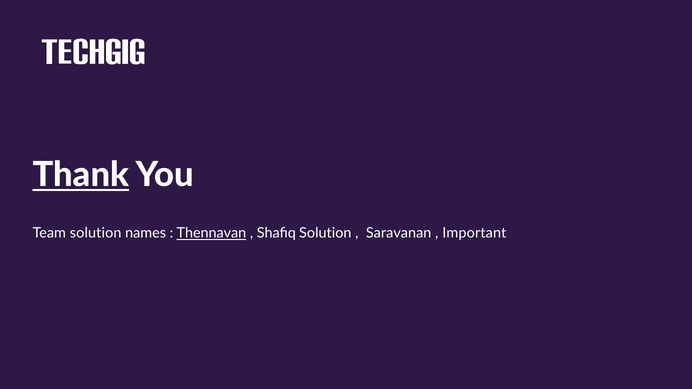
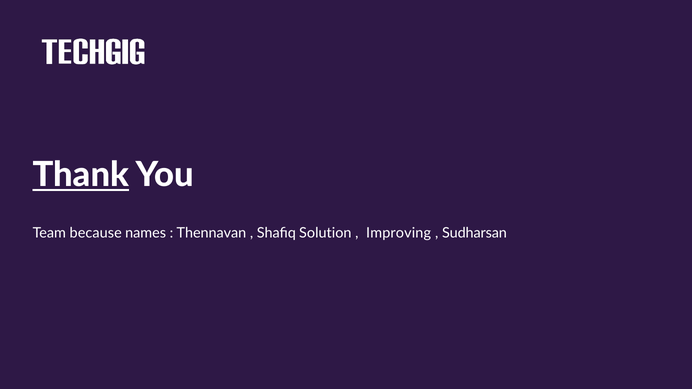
Team solution: solution -> because
Thennavan underline: present -> none
Saravanan: Saravanan -> Improving
Important: Important -> Sudharsan
